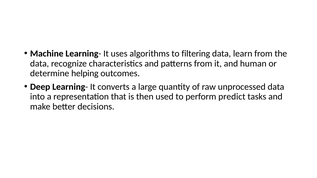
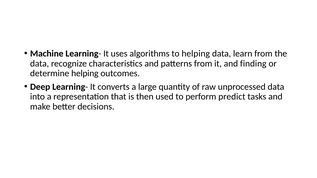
to filtering: filtering -> helping
human: human -> finding
